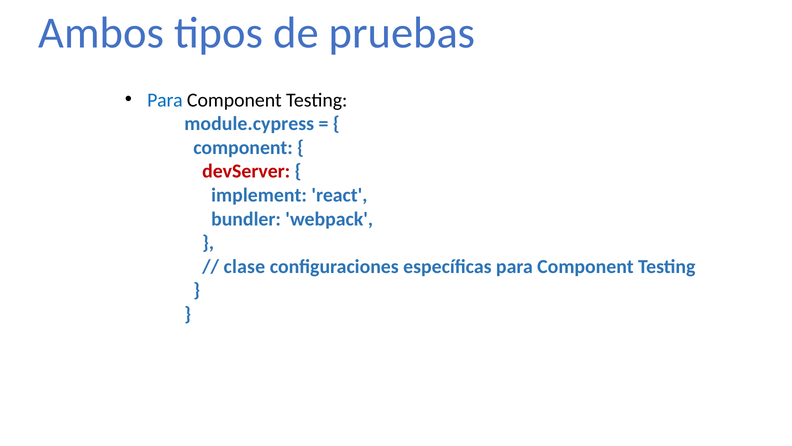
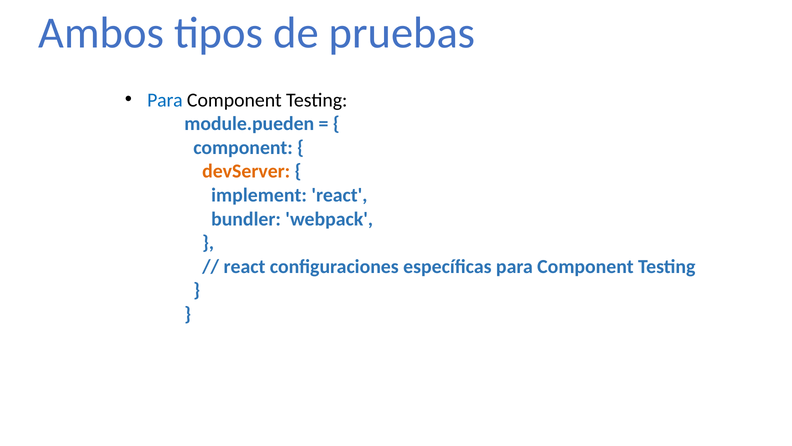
module.cypress: module.cypress -> module.pueden
devServer colour: red -> orange
clase at (244, 266): clase -> react
